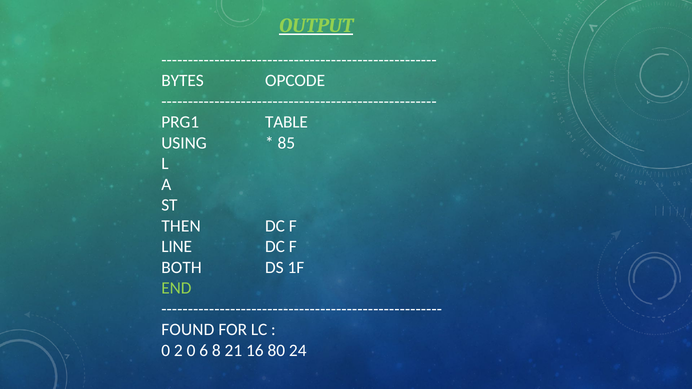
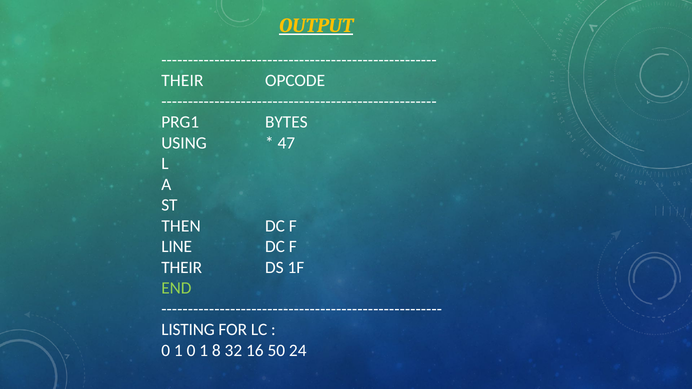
OUTPUT colour: light green -> yellow
BYTES at (183, 81): BYTES -> THEIR
TABLE: TABLE -> BYTES
85: 85 -> 47
BOTH at (182, 267): BOTH -> THEIR
FOUND: FOUND -> LISTING
2 at (178, 351): 2 -> 1
6 at (204, 351): 6 -> 1
21: 21 -> 32
80: 80 -> 50
